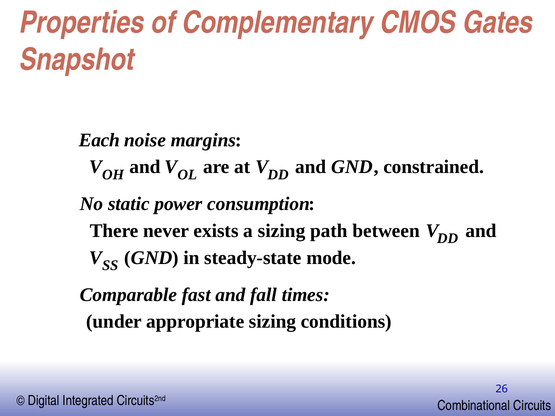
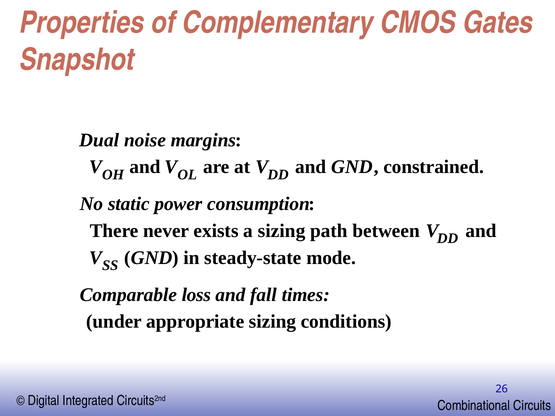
Each: Each -> Dual
fast: fast -> loss
